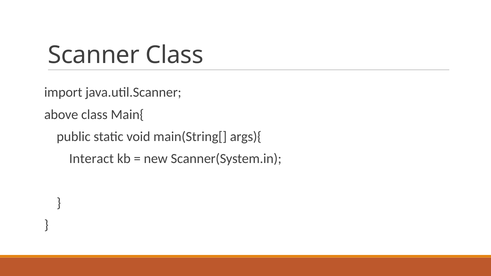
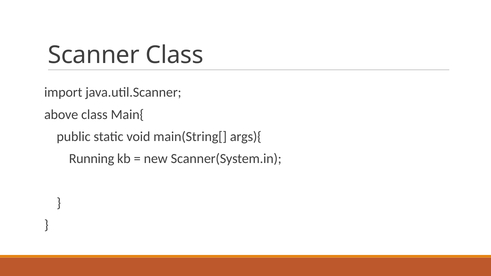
Interact: Interact -> Running
